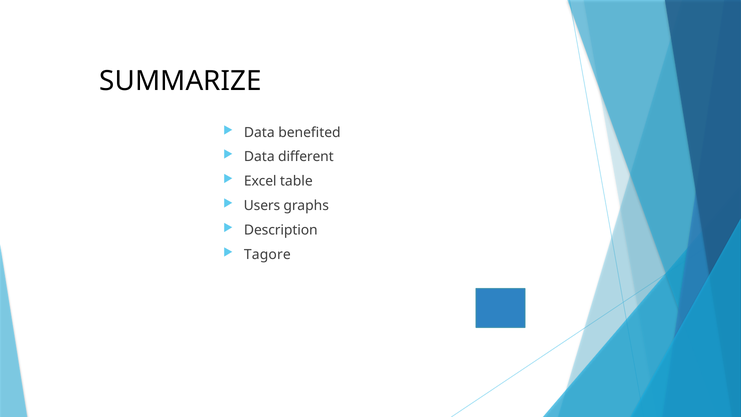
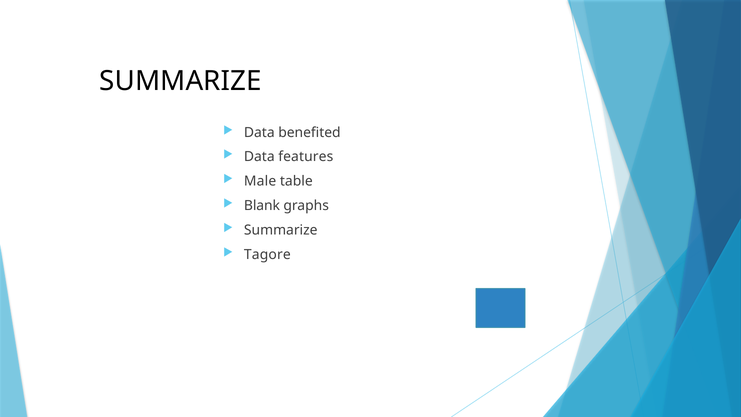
different: different -> features
Excel: Excel -> Male
Users: Users -> Blank
Description at (281, 230): Description -> Summarize
